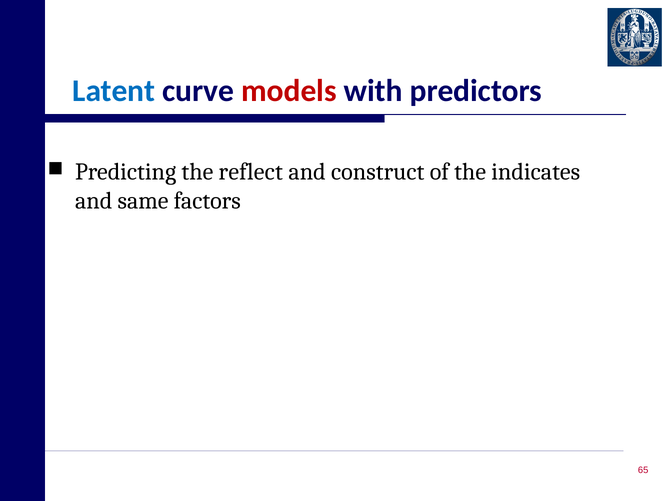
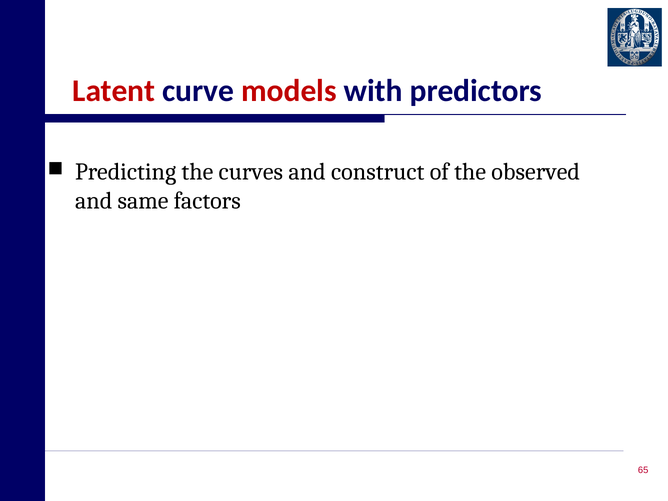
Latent colour: blue -> red
reflect: reflect -> curves
indicates: indicates -> observed
